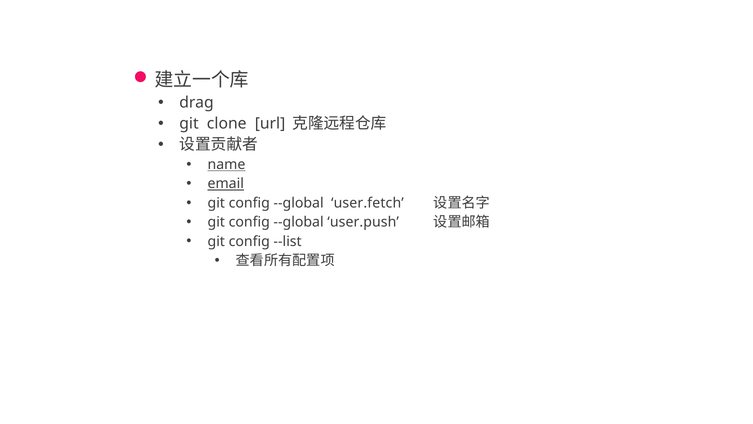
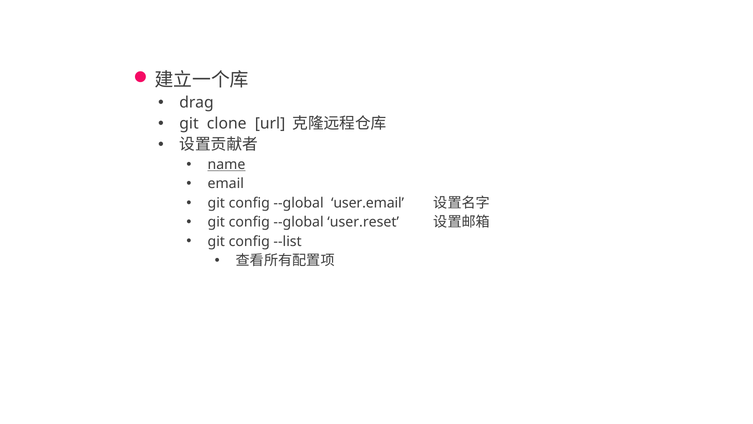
email underline: present -> none
user.fetch: user.fetch -> user.email
user.push: user.push -> user.reset
